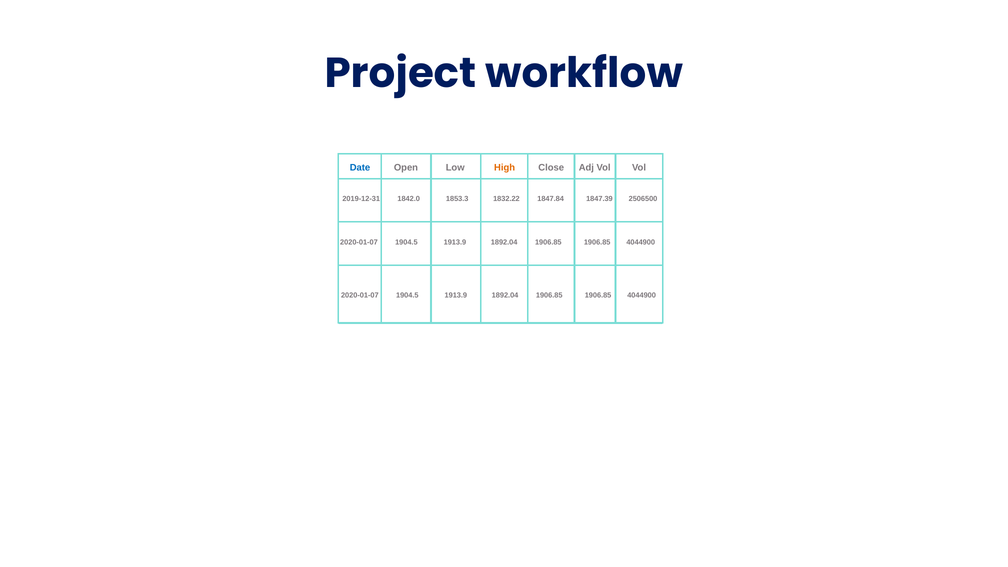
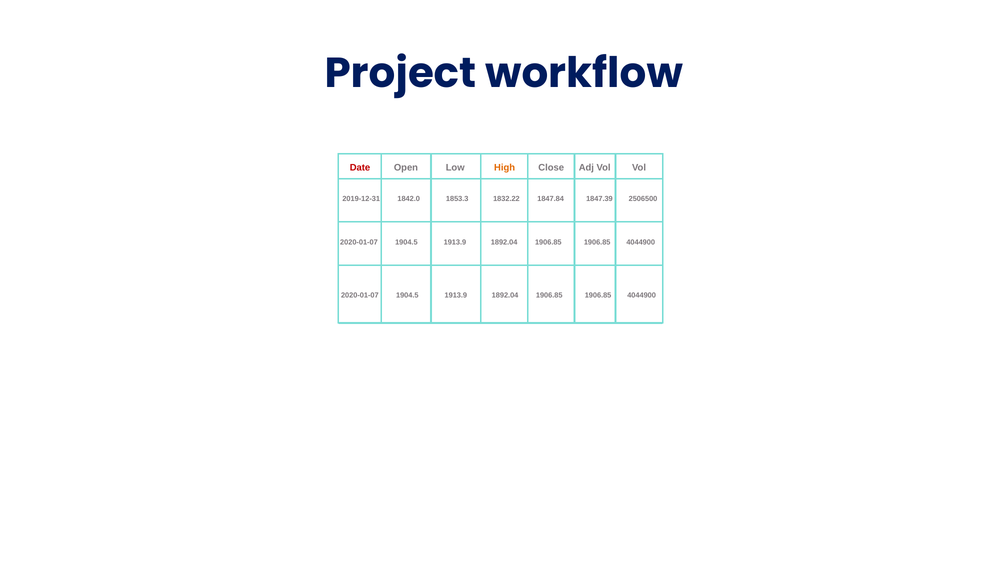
Date colour: blue -> red
